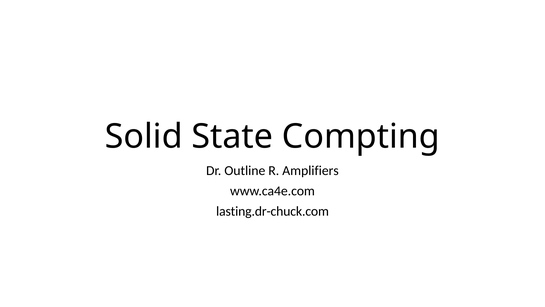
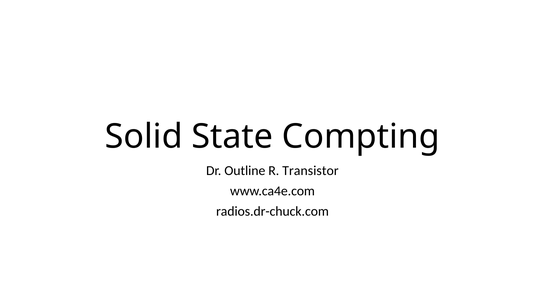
Amplifiers: Amplifiers -> Transistor
lasting.dr-chuck.com: lasting.dr-chuck.com -> radios.dr-chuck.com
